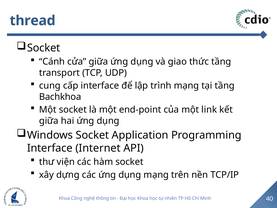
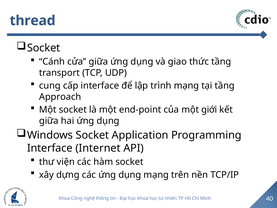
Bachkhoa: Bachkhoa -> Approach
link: link -> giới
